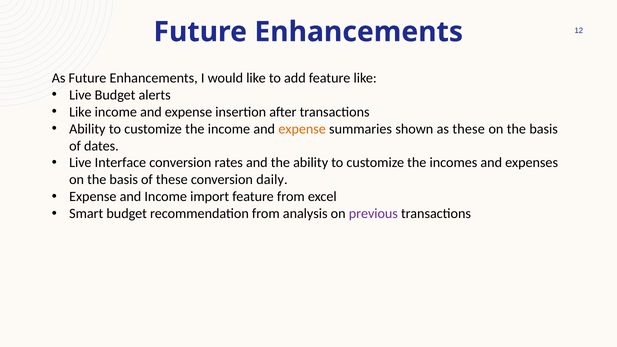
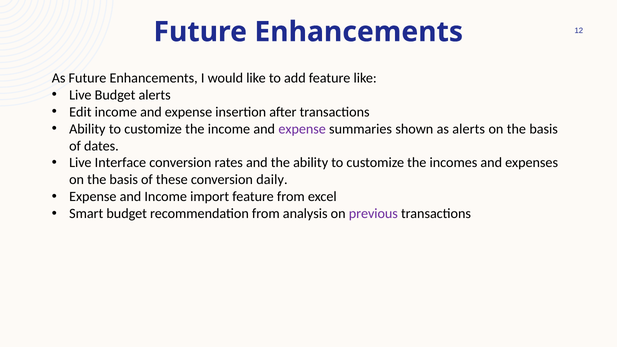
Like at (80, 112): Like -> Edit
expense at (302, 129) colour: orange -> purple
as these: these -> alerts
